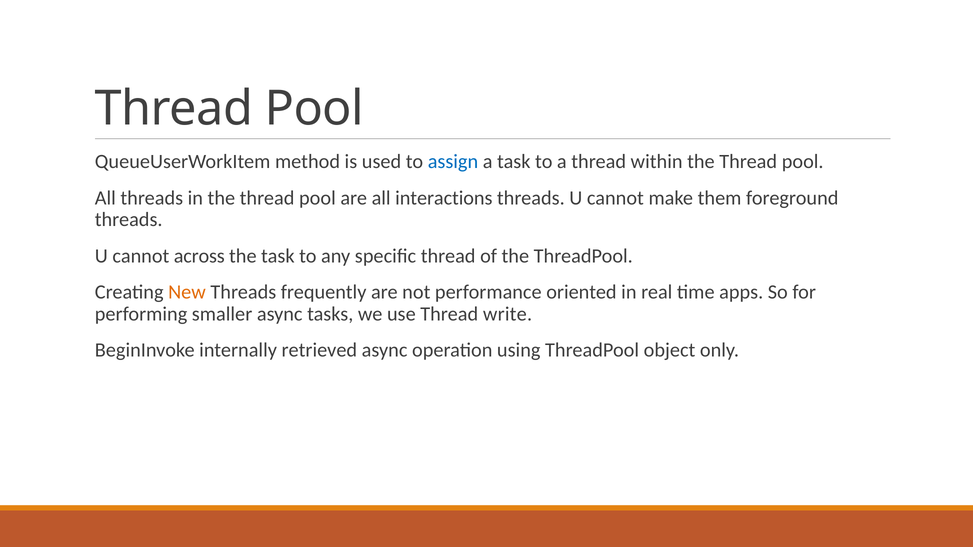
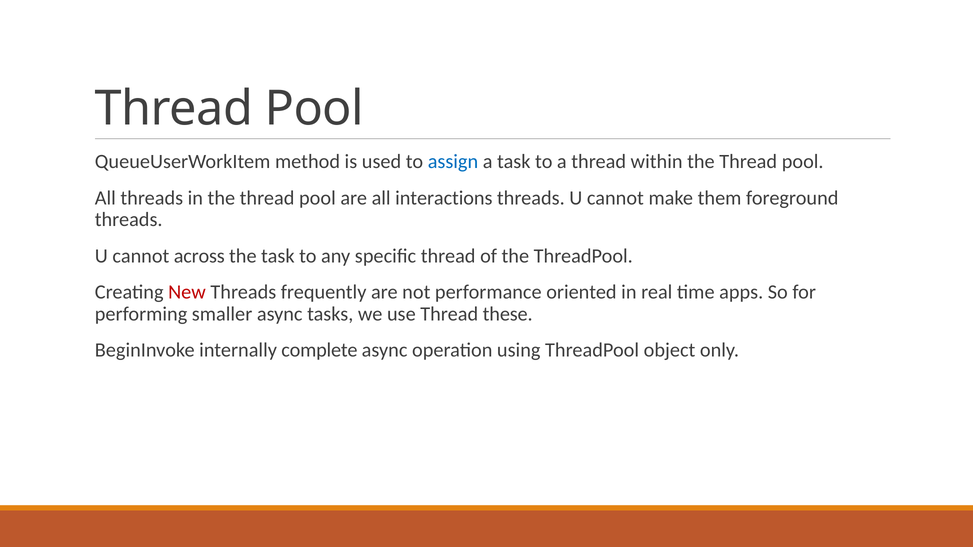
New colour: orange -> red
write: write -> these
retrieved: retrieved -> complete
